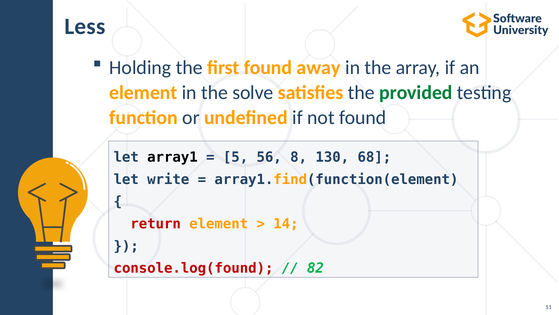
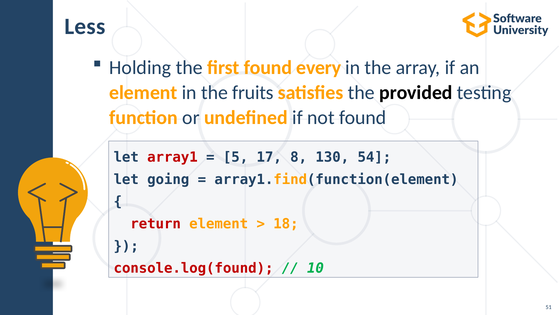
away: away -> every
solve: solve -> fruits
provided colour: green -> black
array1 colour: black -> red
56: 56 -> 17
68: 68 -> 54
write: write -> going
14: 14 -> 18
82: 82 -> 10
